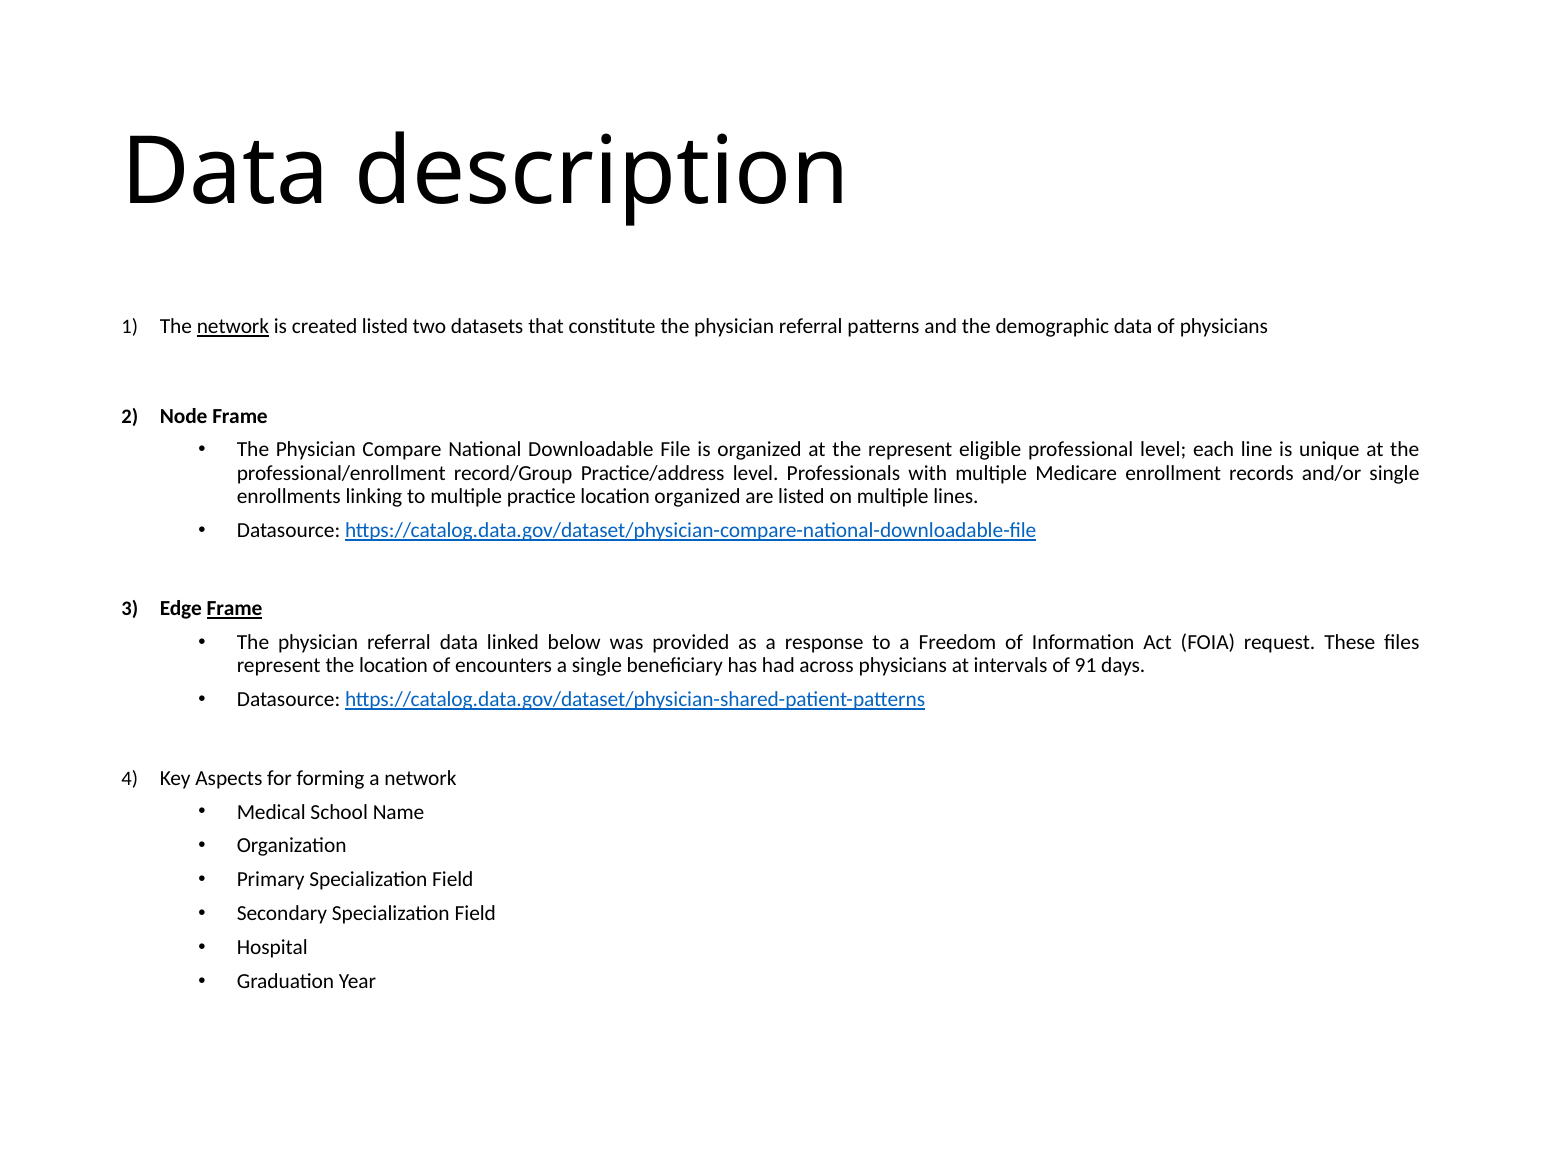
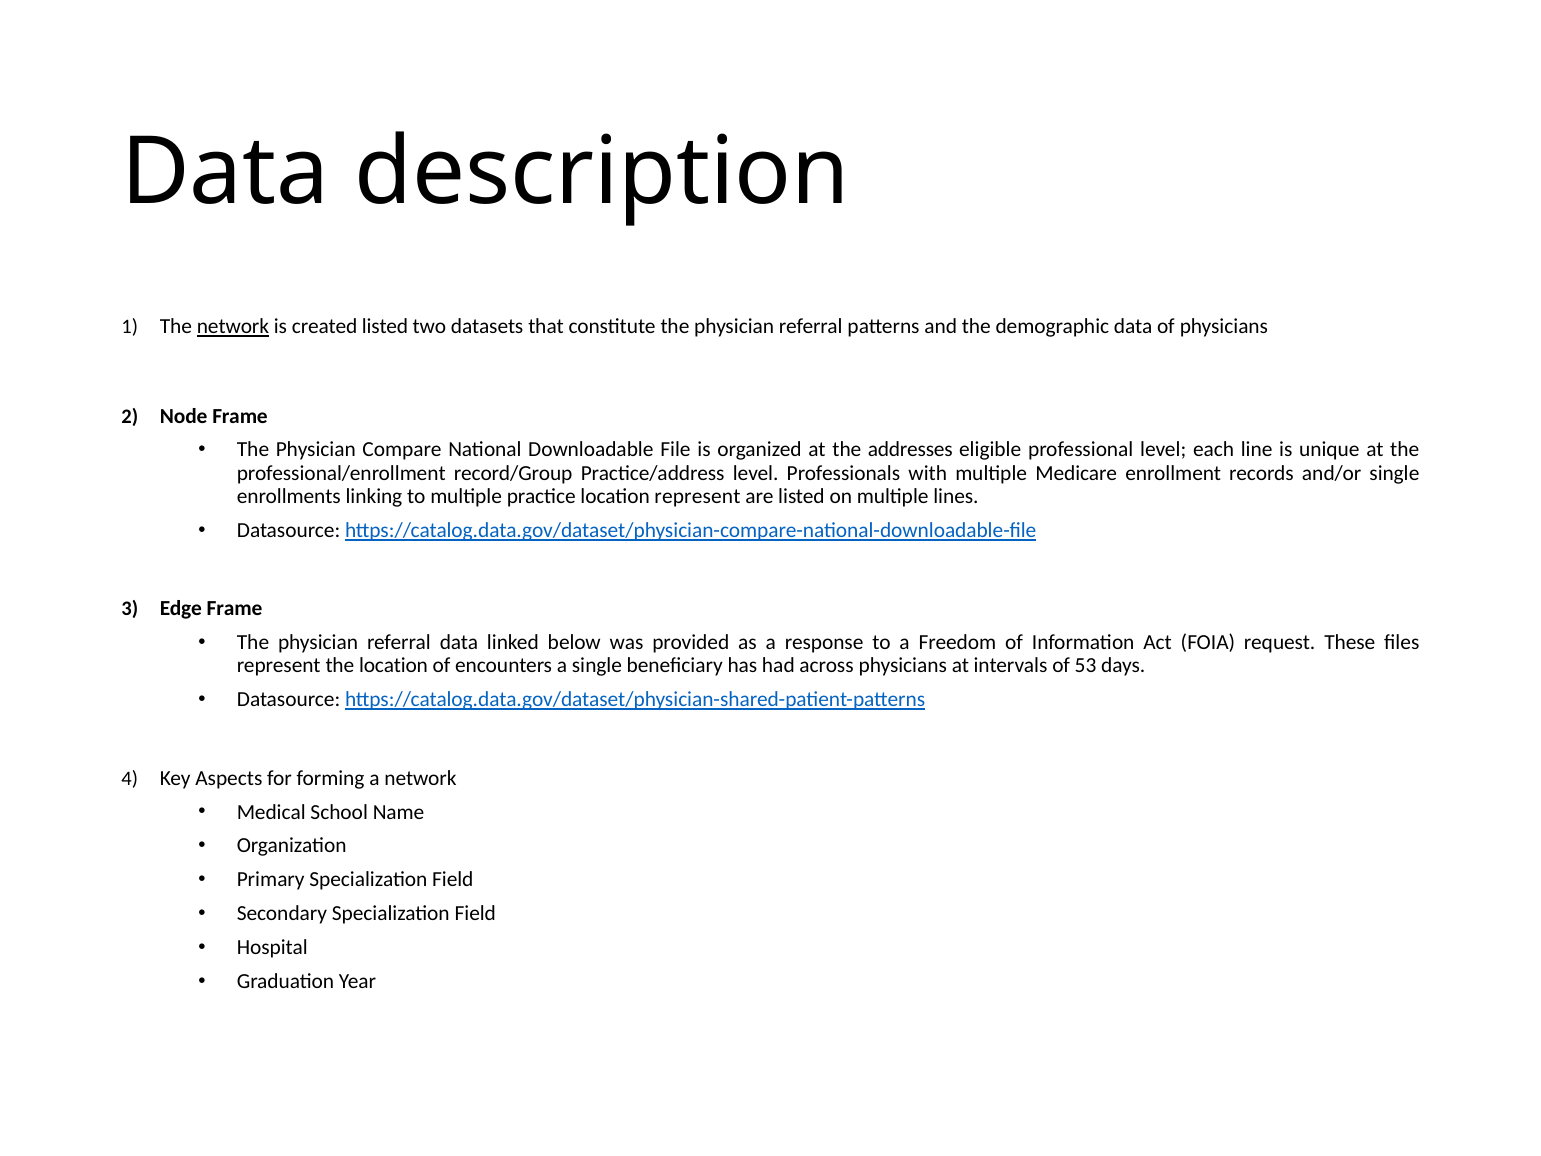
the represent: represent -> addresses
location organized: organized -> represent
Frame at (234, 609) underline: present -> none
91: 91 -> 53
